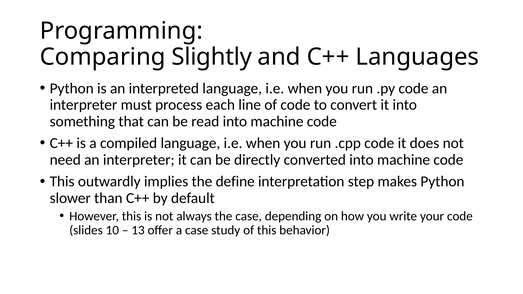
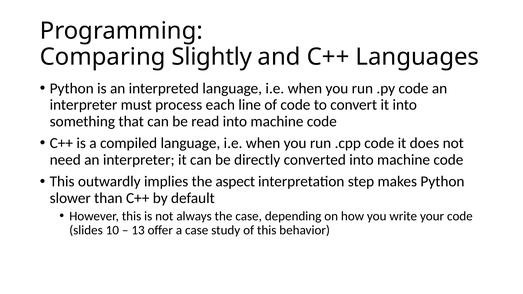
define: define -> aspect
